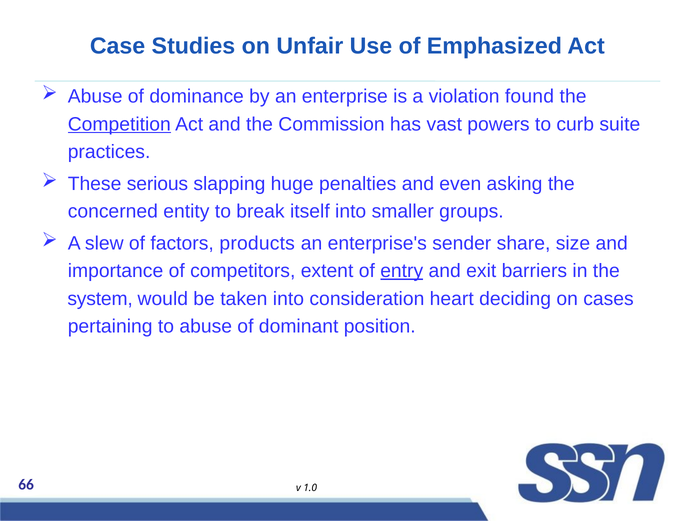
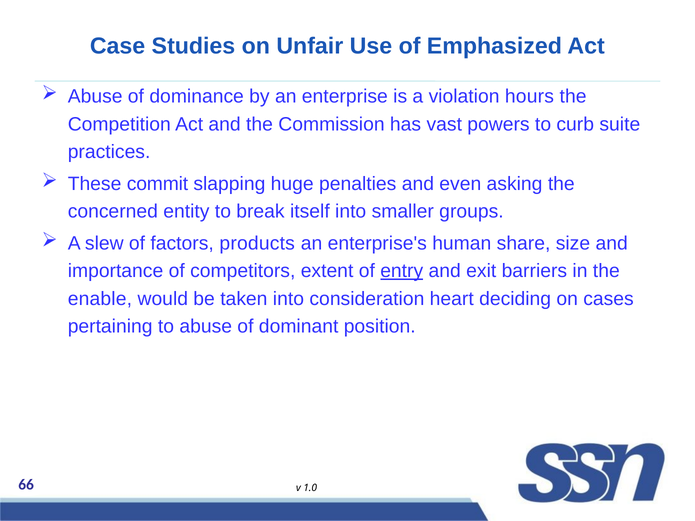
found: found -> hours
Competition underline: present -> none
serious: serious -> commit
sender: sender -> human
system: system -> enable
